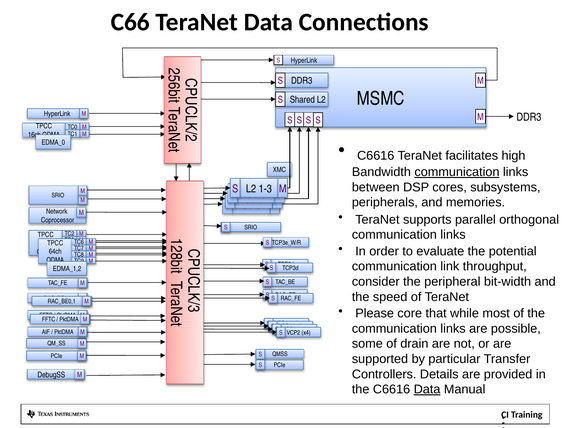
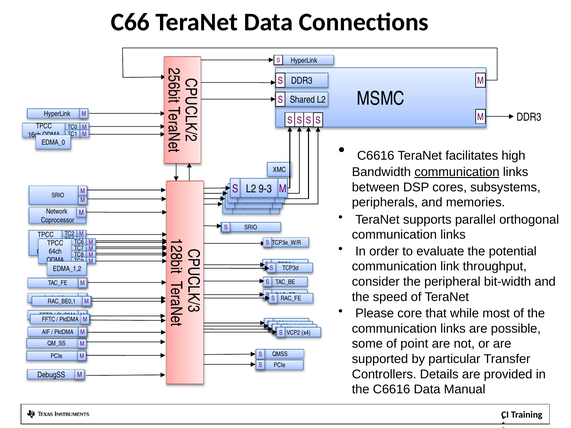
1-3: 1-3 -> 9-3
drain: drain -> point
Data at (427, 390) underline: present -> none
